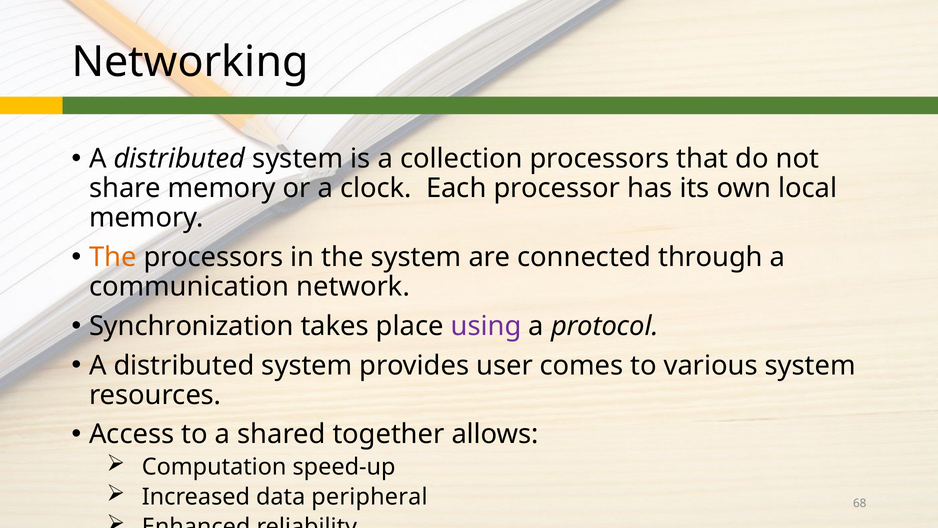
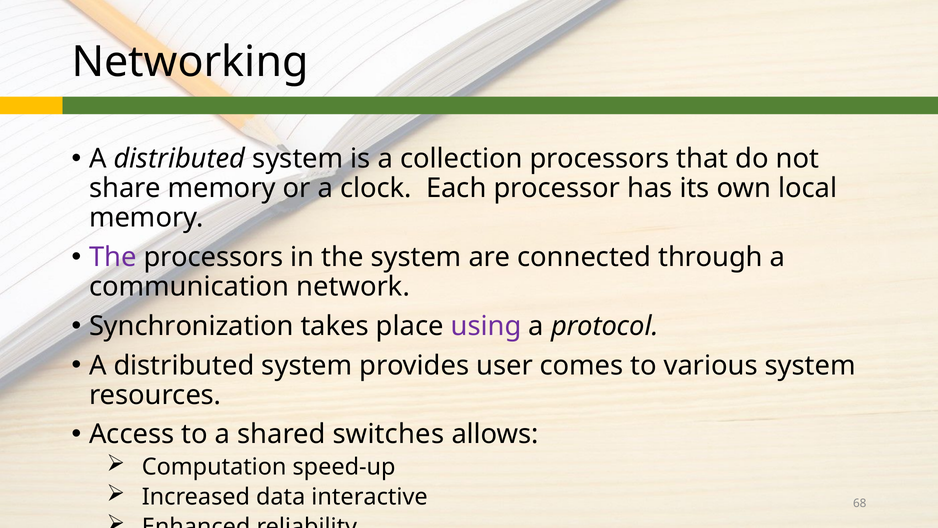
The at (113, 257) colour: orange -> purple
together: together -> switches
peripheral: peripheral -> interactive
